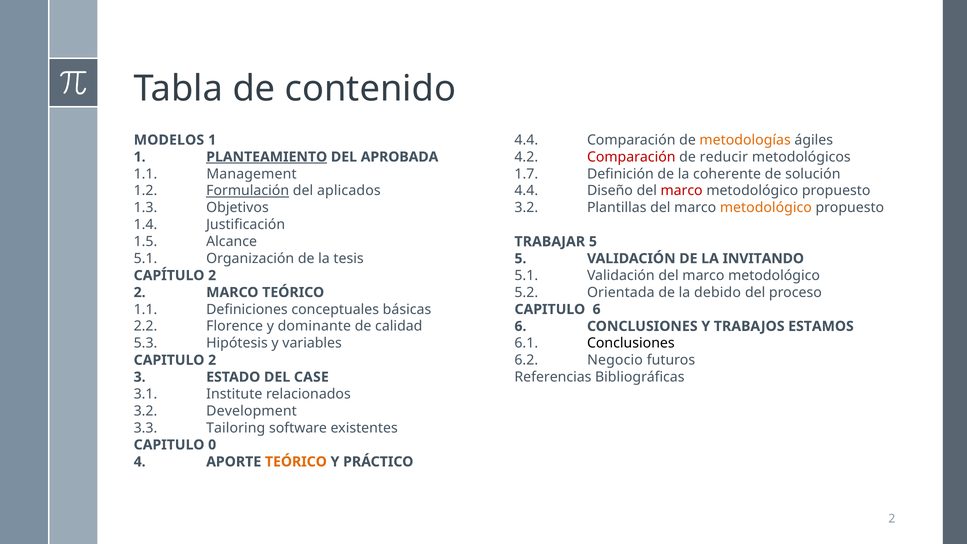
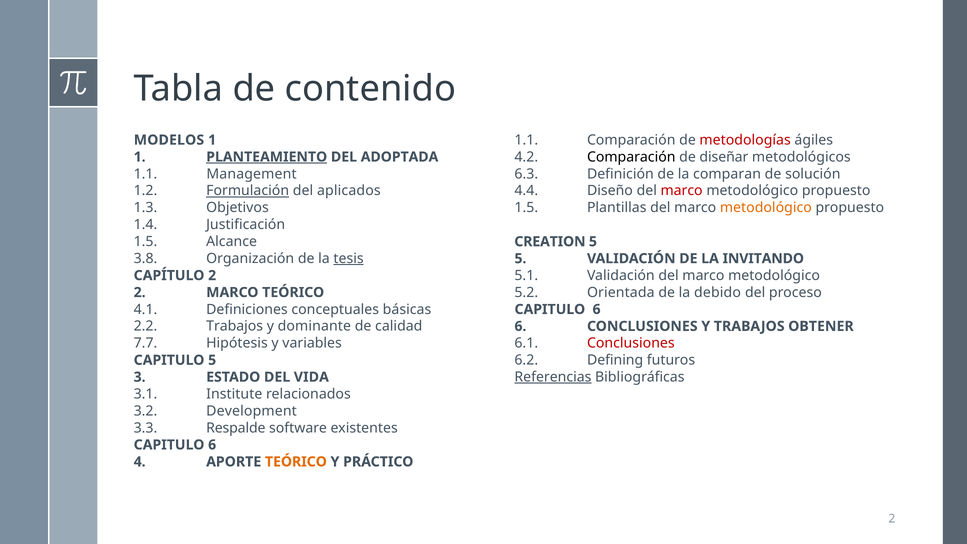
4.4 at (526, 140): 4.4 -> 1.1
metodologías colour: orange -> red
Comparación at (631, 157) colour: red -> black
reducir: reducir -> diseñar
APROBADA: APROBADA -> ADOPTADA
1.7: 1.7 -> 6.3
coherente: coherente -> comparan
3.2 at (526, 208): 3.2 -> 1.5
TRABAJAR: TRABAJAR -> CREATION
5.1 at (146, 259): 5.1 -> 3.8
tesis underline: none -> present
1.1 at (146, 309): 1.1 -> 4.1
2.2 Florence: Florence -> Trabajos
ESTAMOS: ESTAMOS -> OBTENER
5.3: 5.3 -> 7.7
Conclusiones at (631, 343) colour: black -> red
Negocio: Negocio -> Defining
CAPITULO 2: 2 -> 5
Referencias underline: none -> present
CASE: CASE -> VIDA
Tailoring: Tailoring -> Respalde
0 at (212, 445): 0 -> 6
